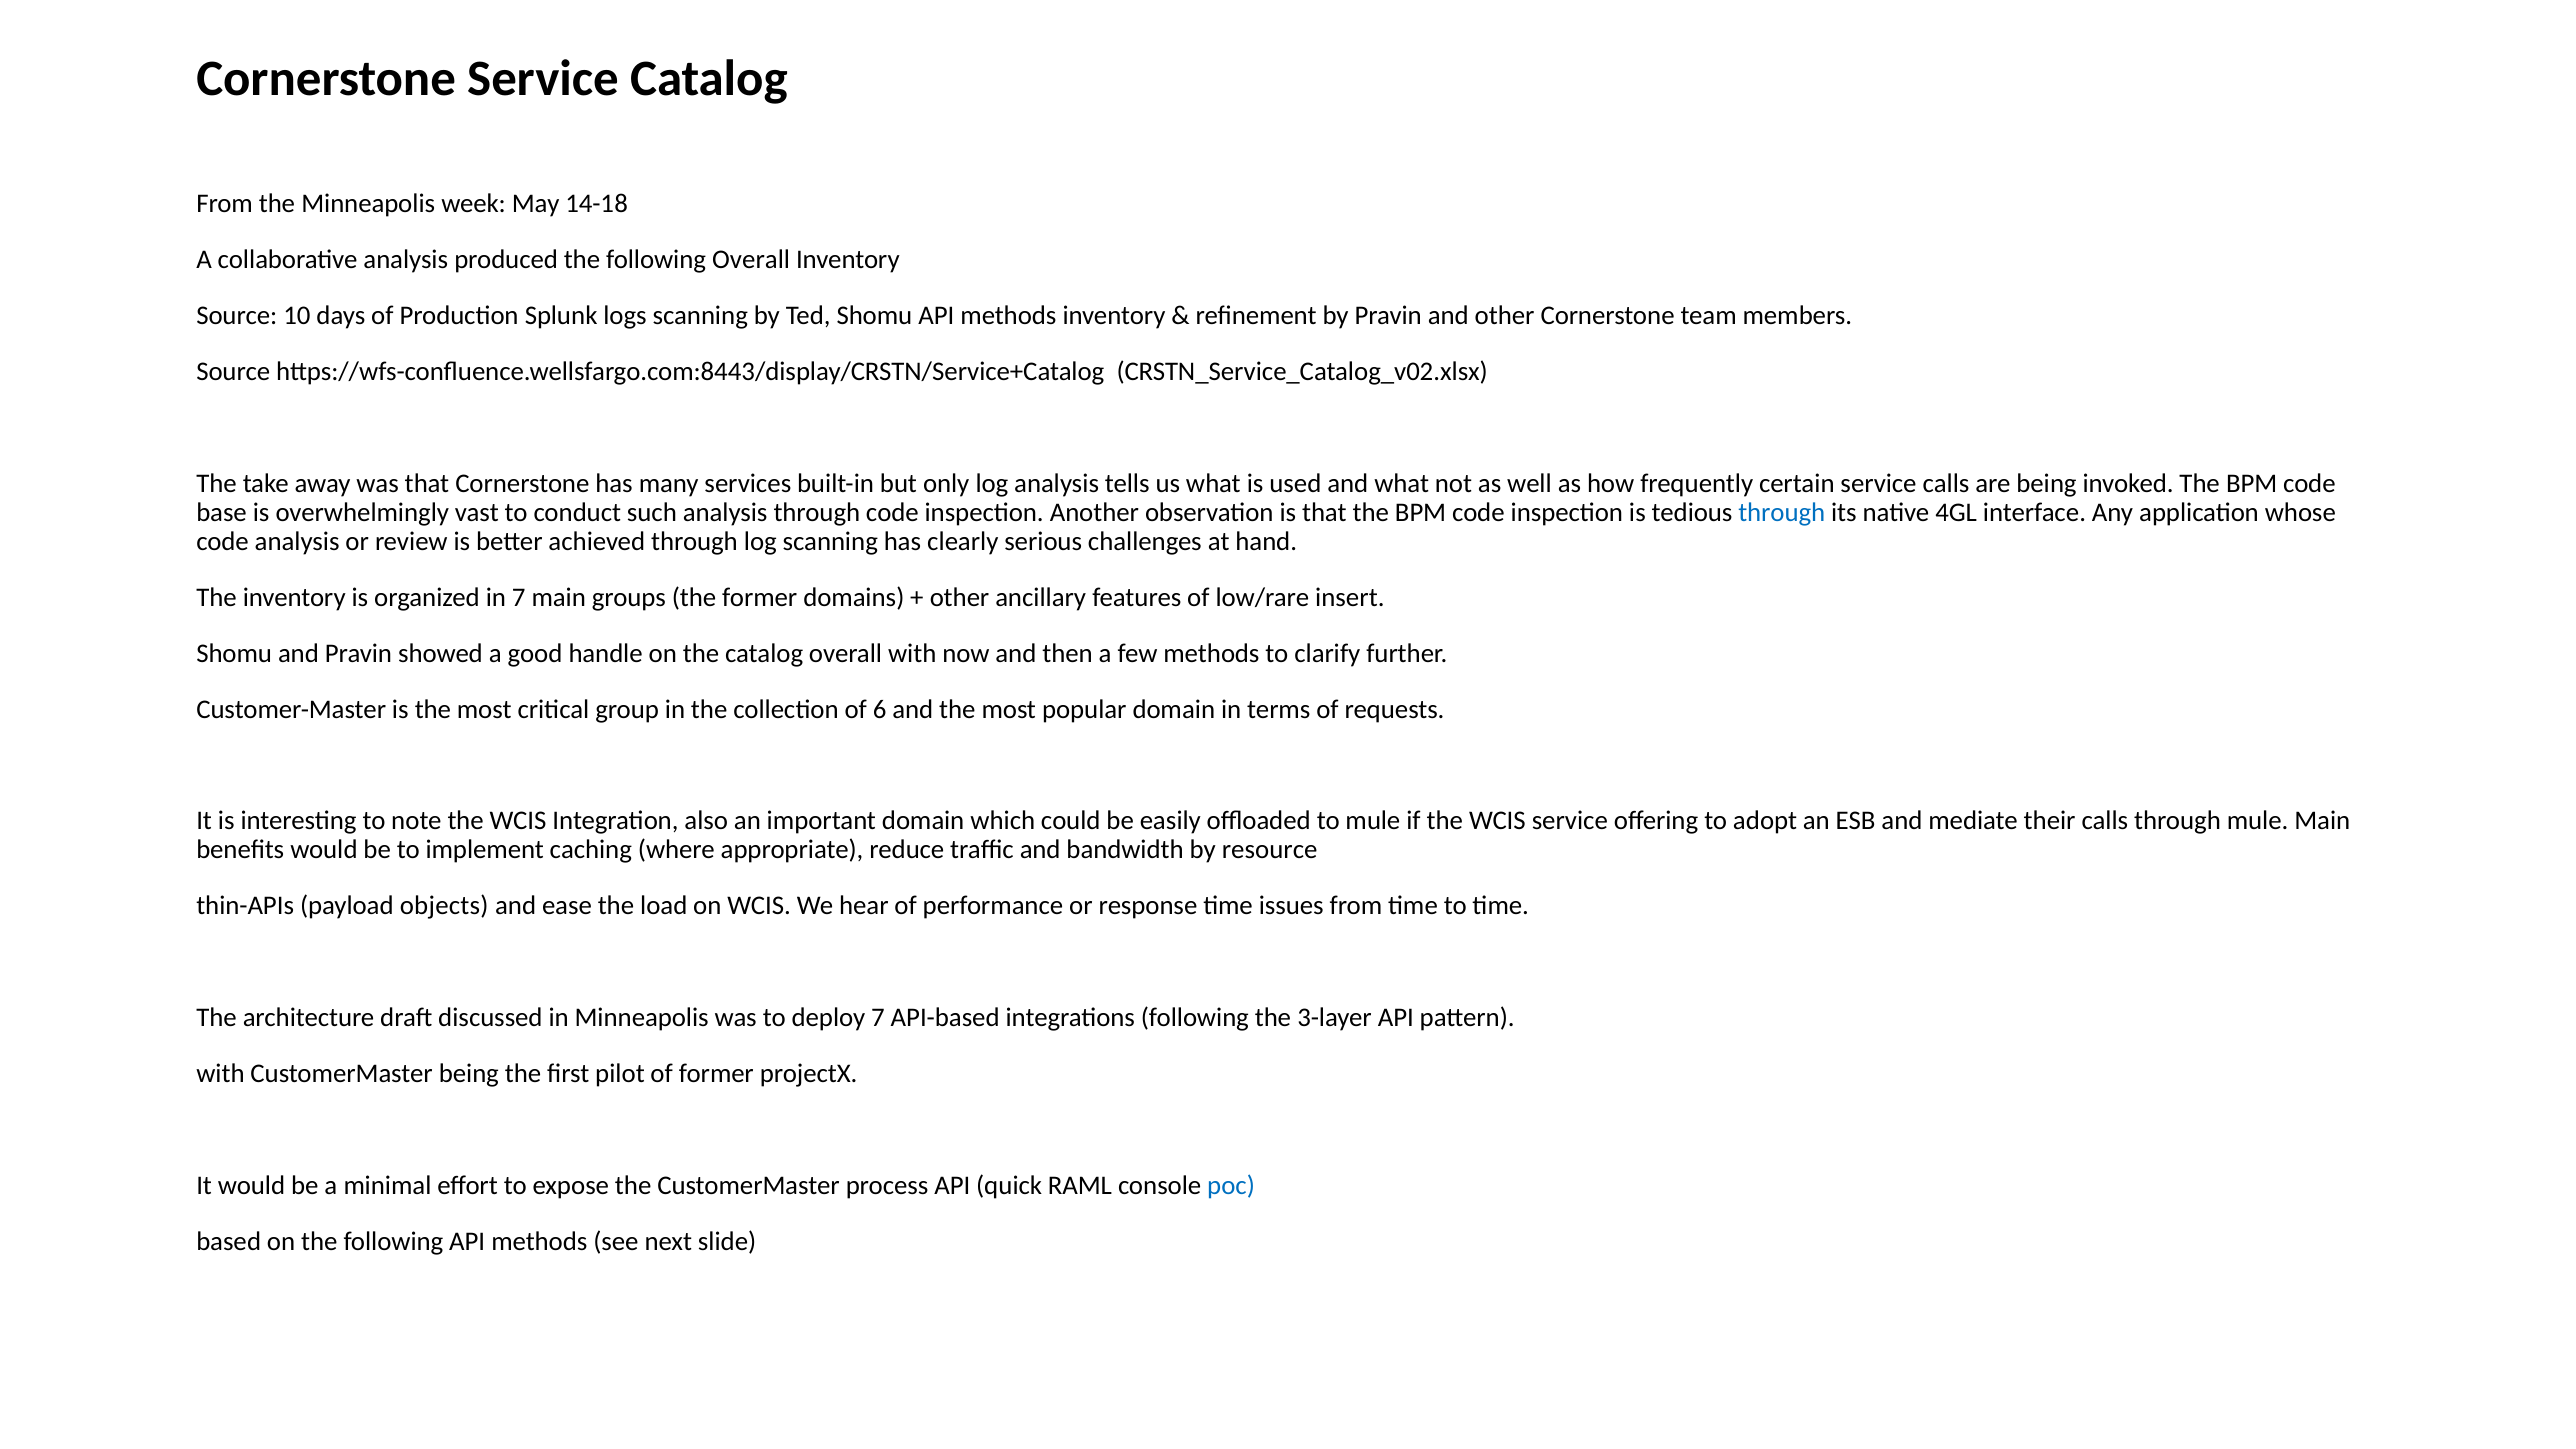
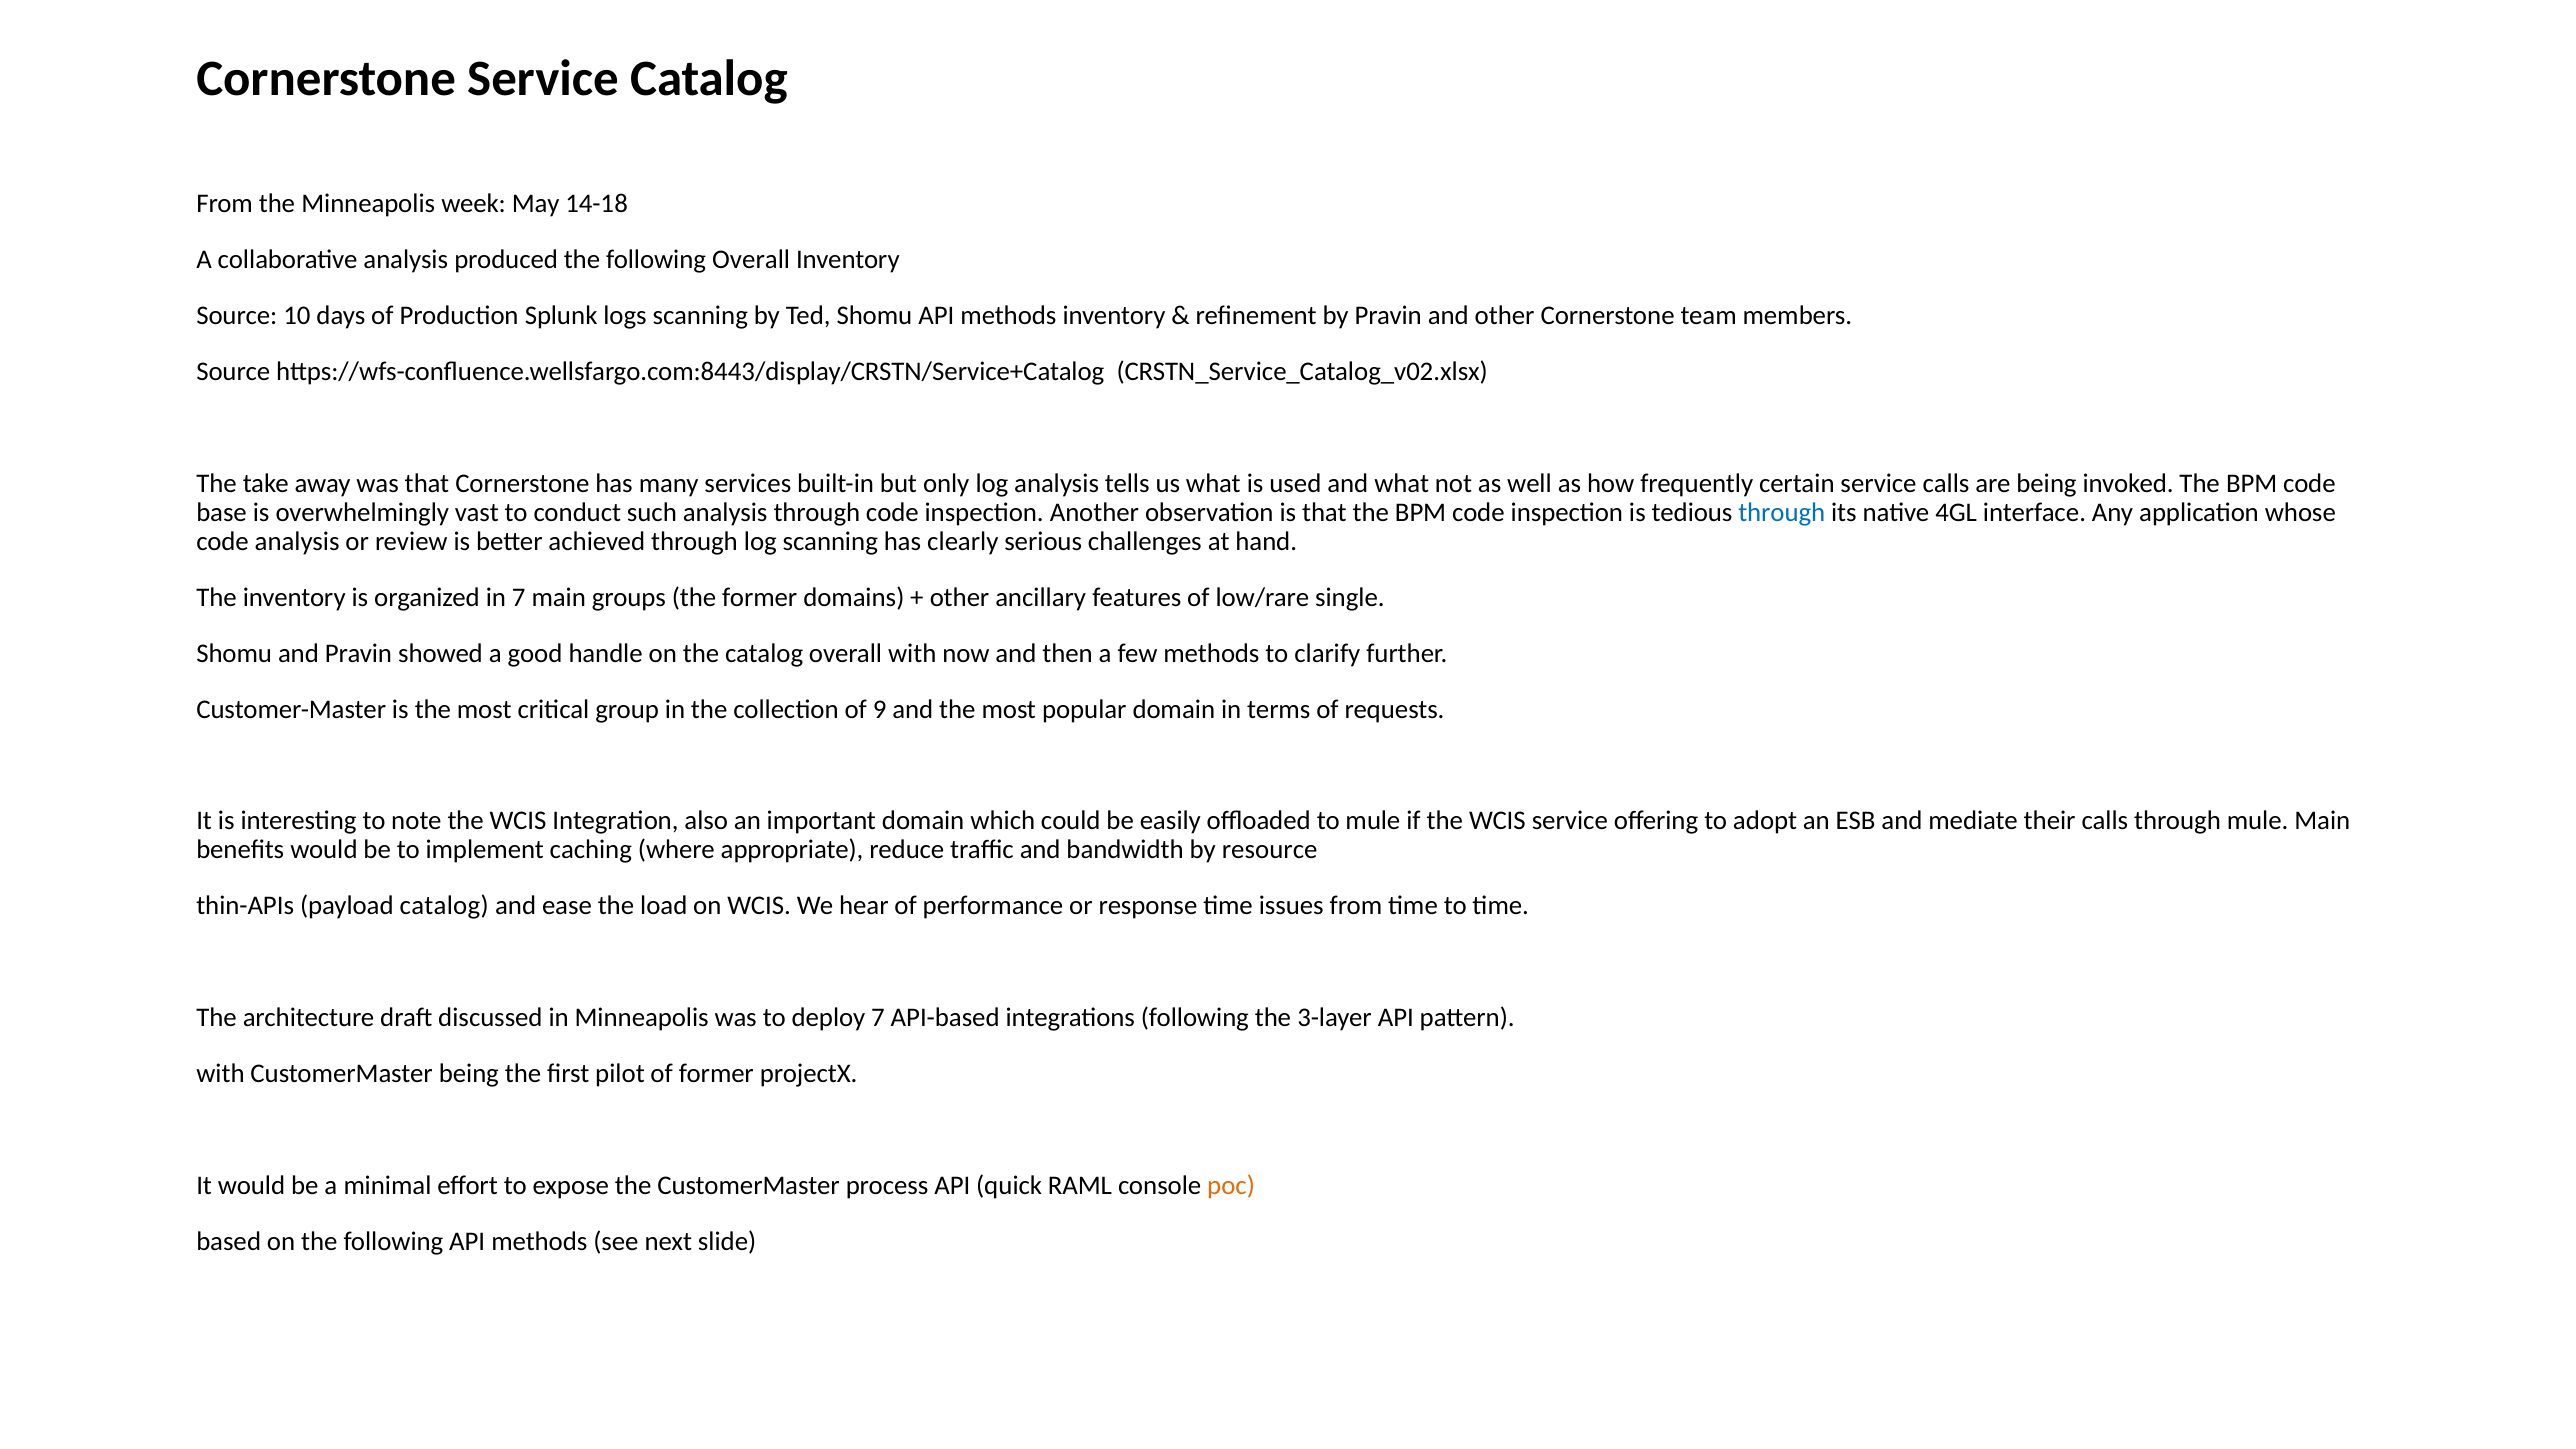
insert: insert -> single
6: 6 -> 9
payload objects: objects -> catalog
poc colour: blue -> orange
